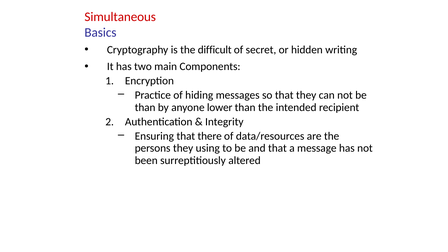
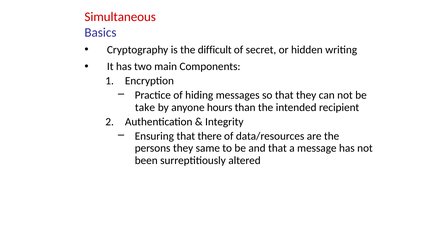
than at (145, 107): than -> take
lower: lower -> hours
using: using -> same
